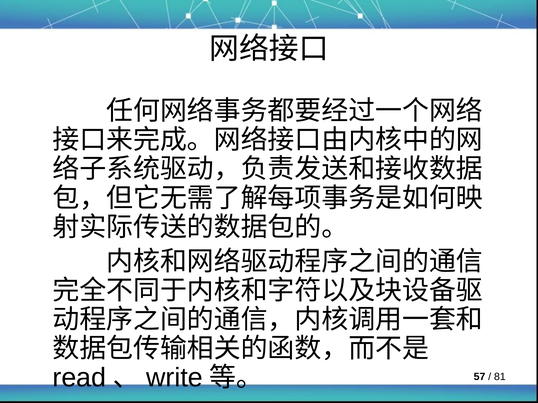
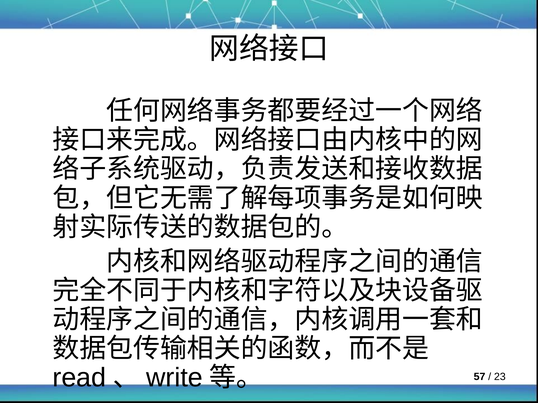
81: 81 -> 23
